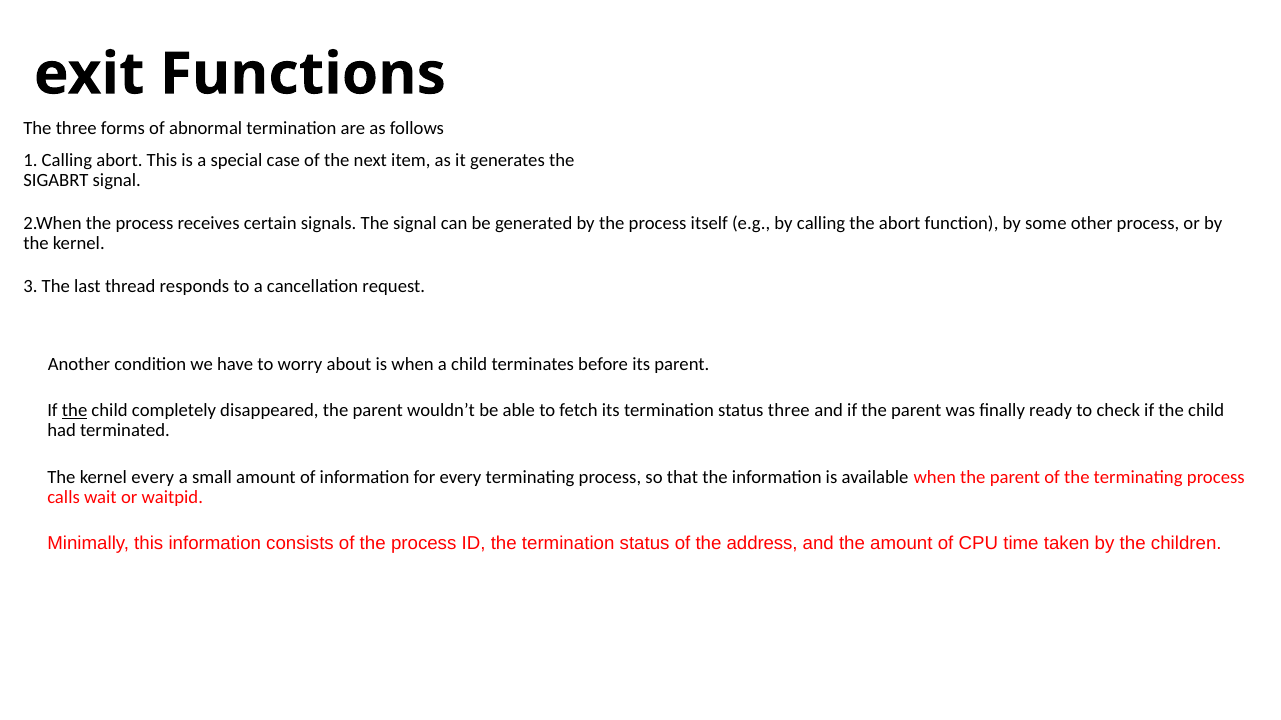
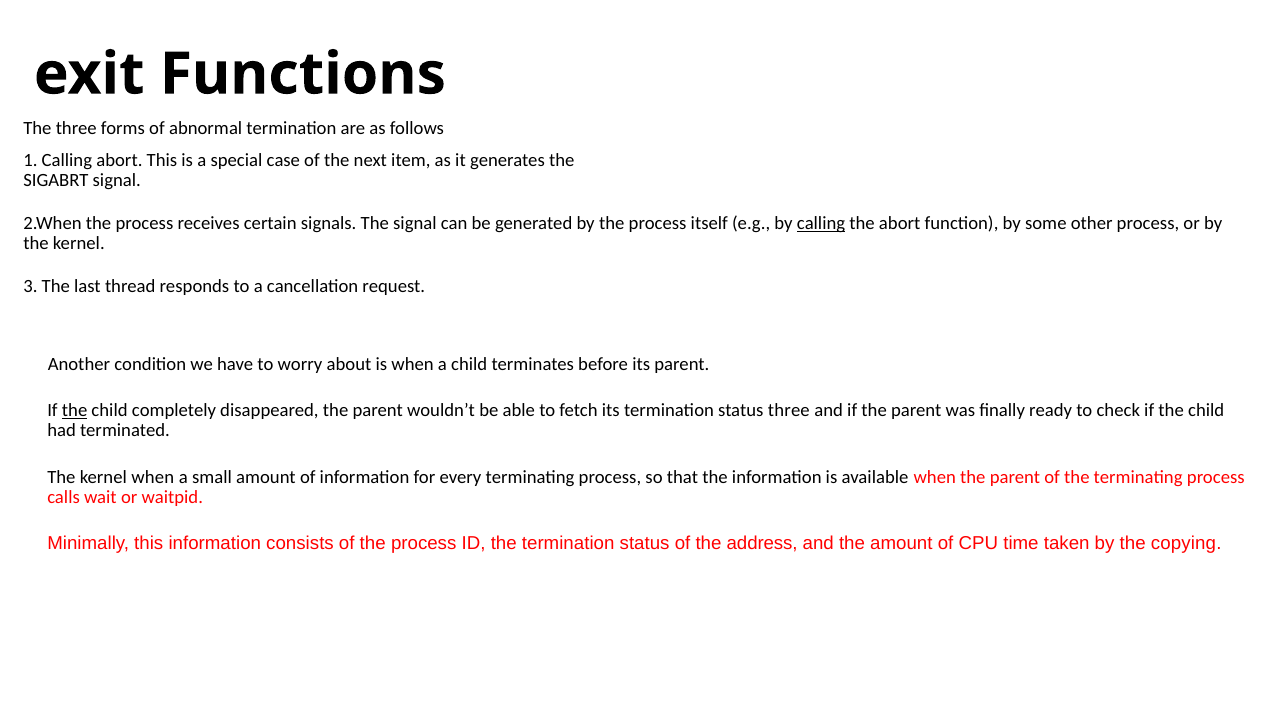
calling at (821, 223) underline: none -> present
kernel every: every -> when
children: children -> copying
